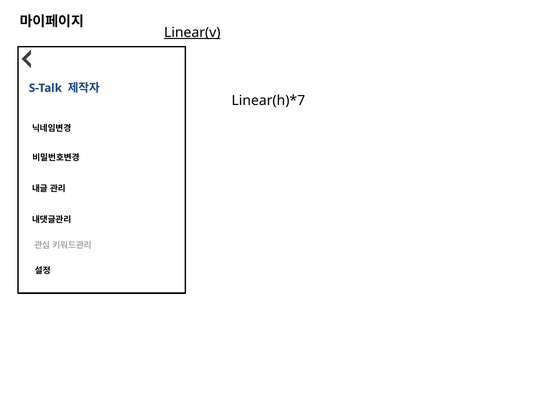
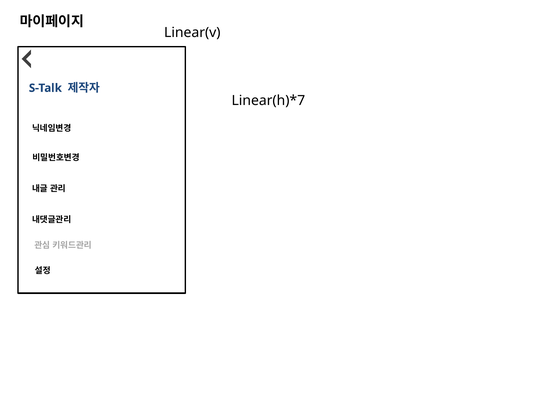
Linear(v underline: present -> none
